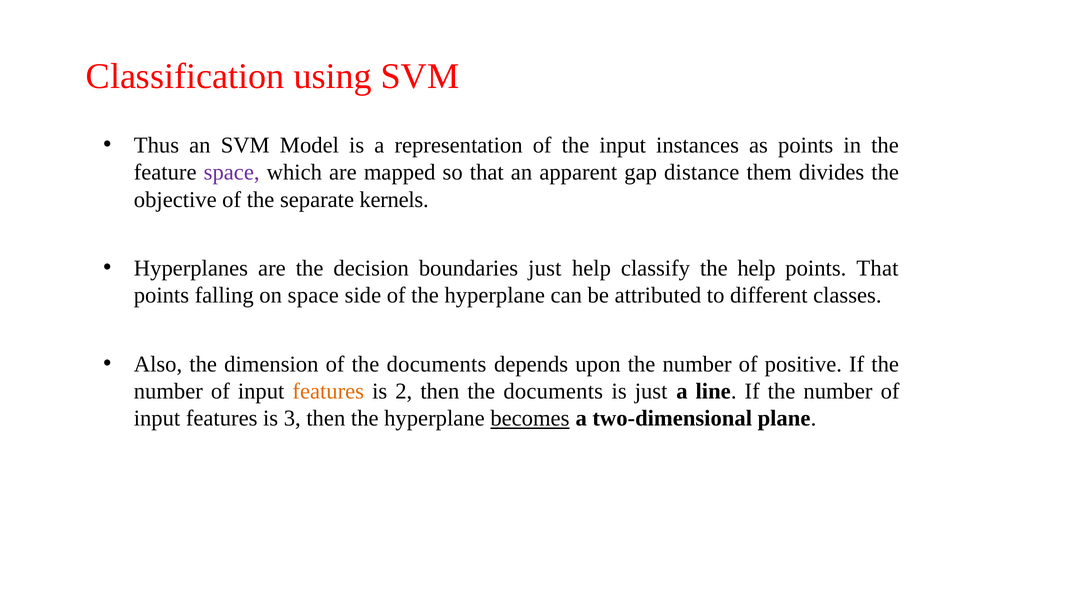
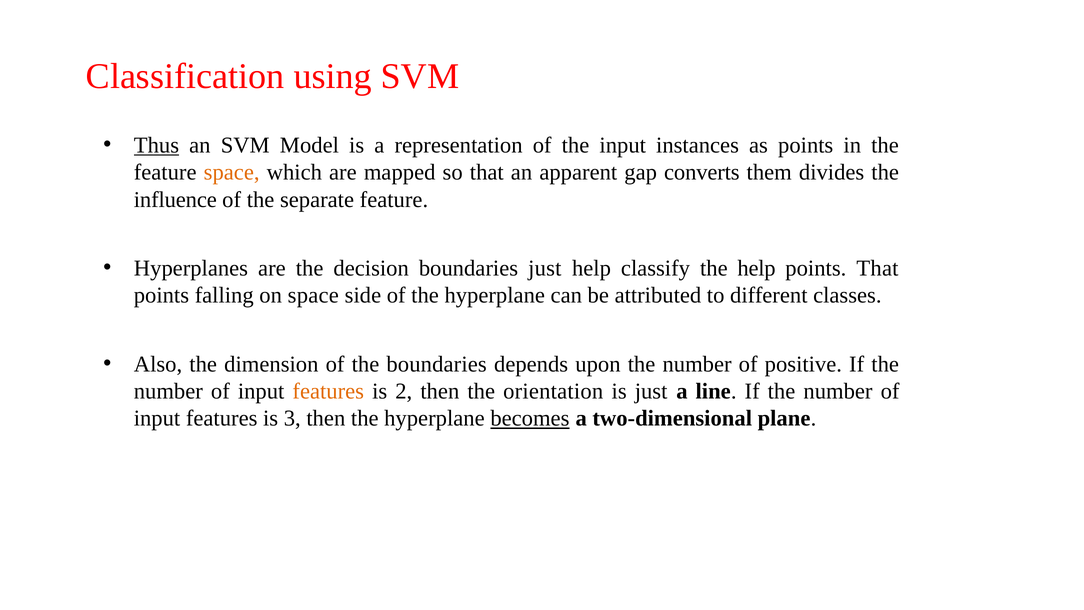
Thus underline: none -> present
space at (232, 172) colour: purple -> orange
distance: distance -> converts
objective: objective -> influence
separate kernels: kernels -> feature
of the documents: documents -> boundaries
then the documents: documents -> orientation
